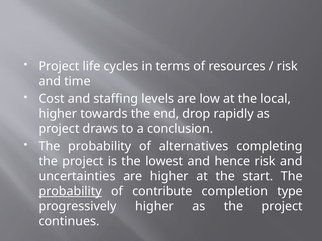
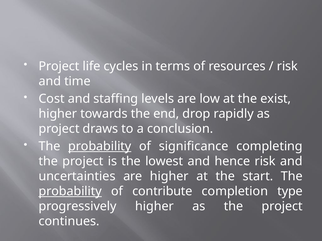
local: local -> exist
probability at (100, 147) underline: none -> present
alternatives: alternatives -> significance
